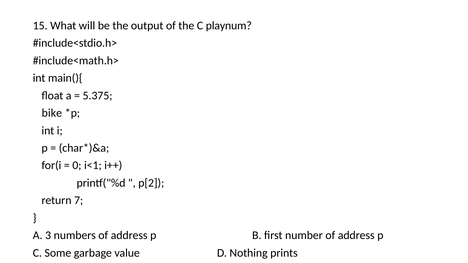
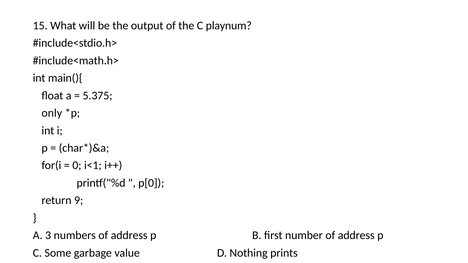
bike: bike -> only
p[2: p[2 -> p[0
7: 7 -> 9
